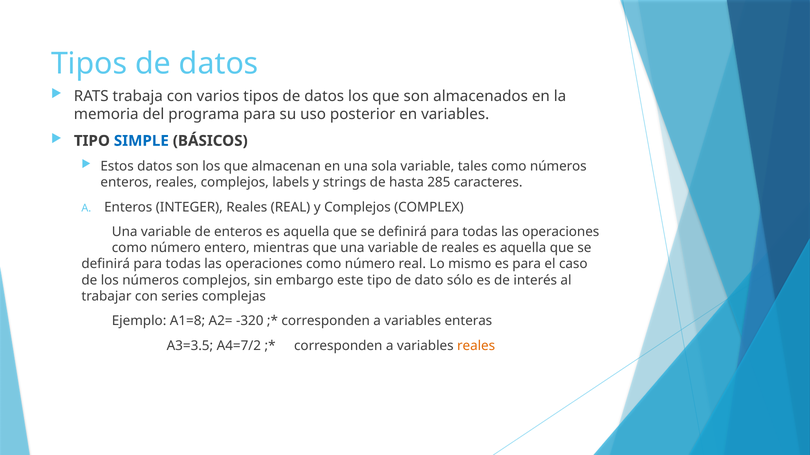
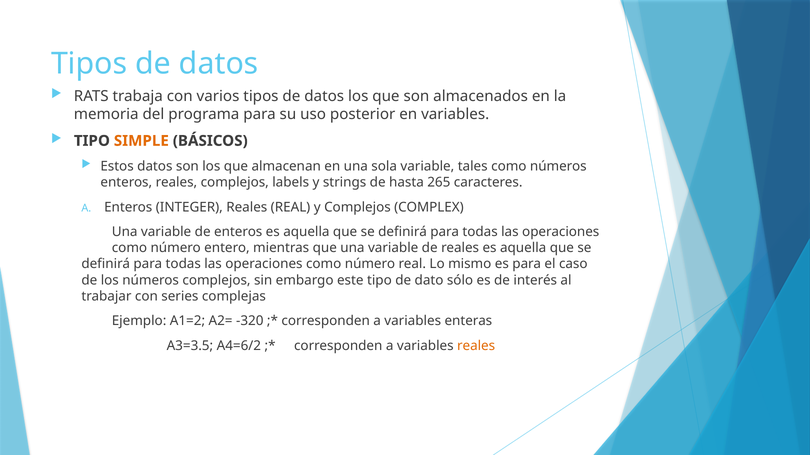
SIMPLE colour: blue -> orange
285: 285 -> 265
A1=8: A1=8 -> A1=2
A4=7/2: A4=7/2 -> A4=6/2
